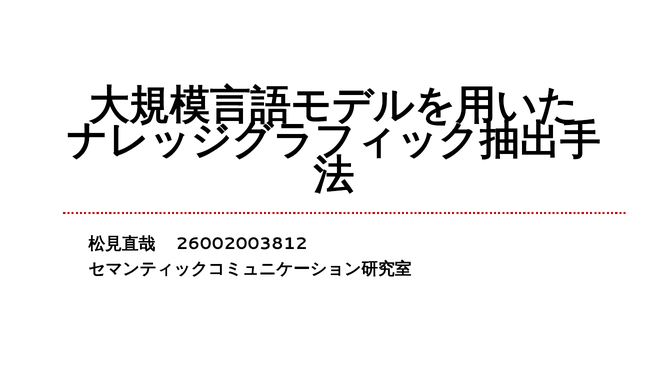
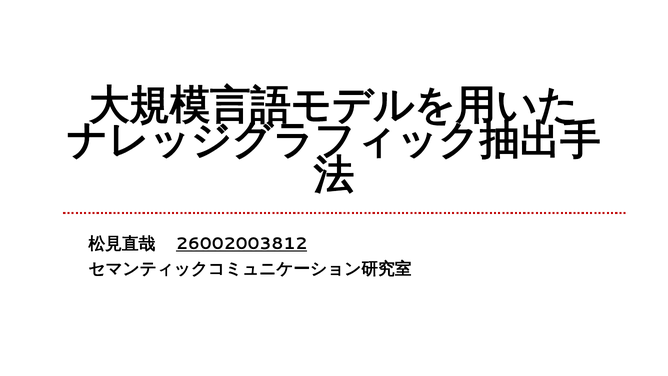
26002003812 underline: none -> present
